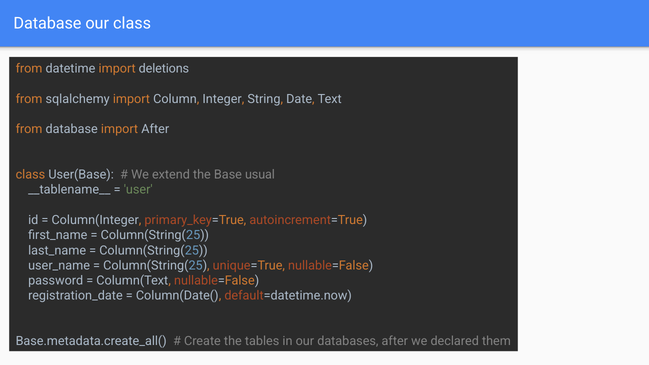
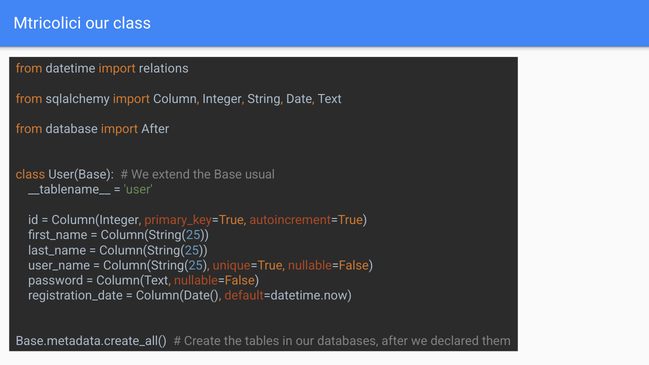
Database at (47, 24): Database -> Mtricolici
deletions: deletions -> relations
